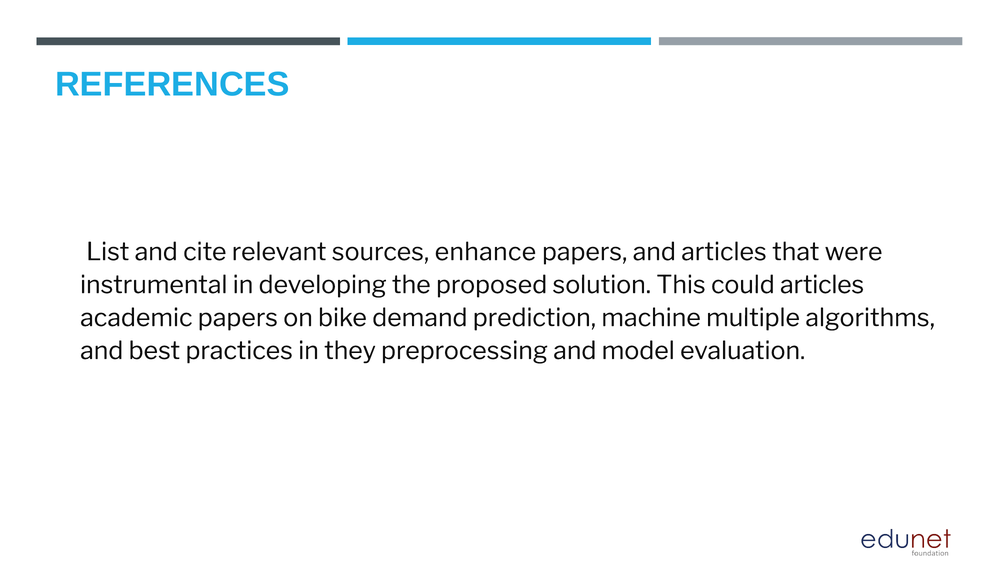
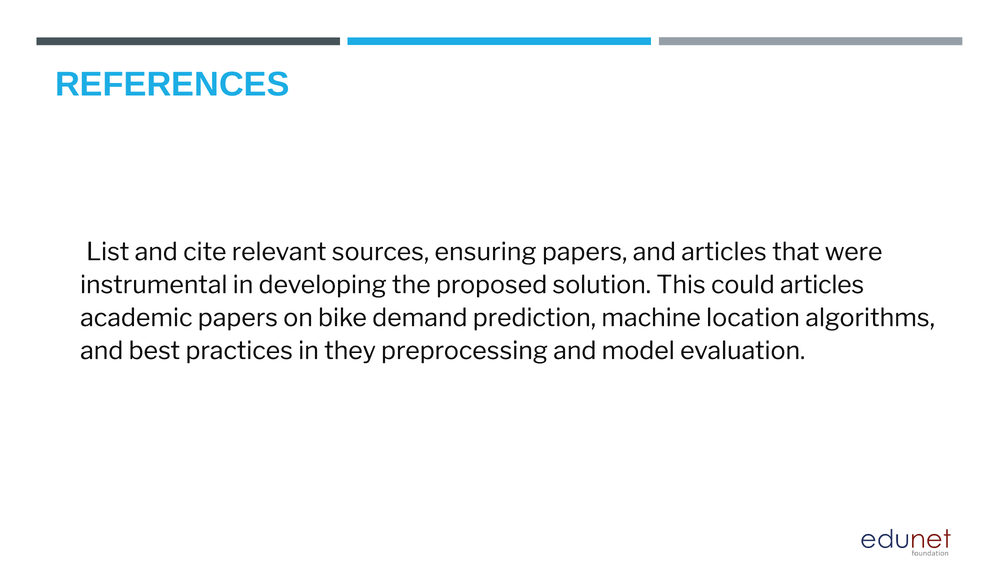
enhance: enhance -> ensuring
multiple: multiple -> location
